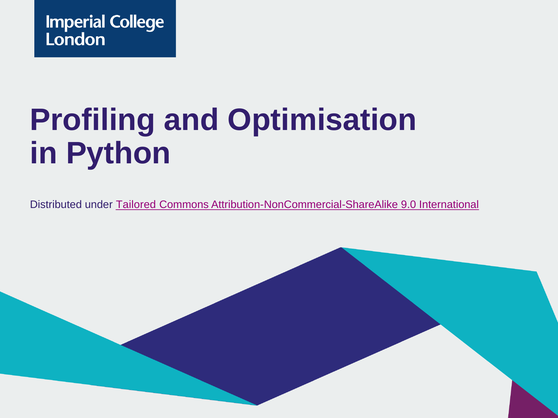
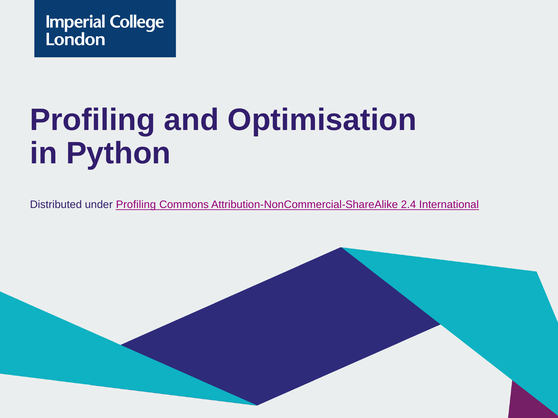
under Tailored: Tailored -> Profiling
9.0: 9.0 -> 2.4
